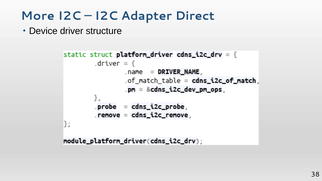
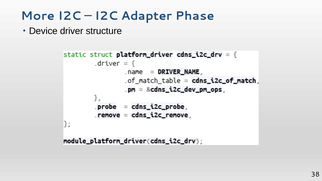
Direct: Direct -> Phase
